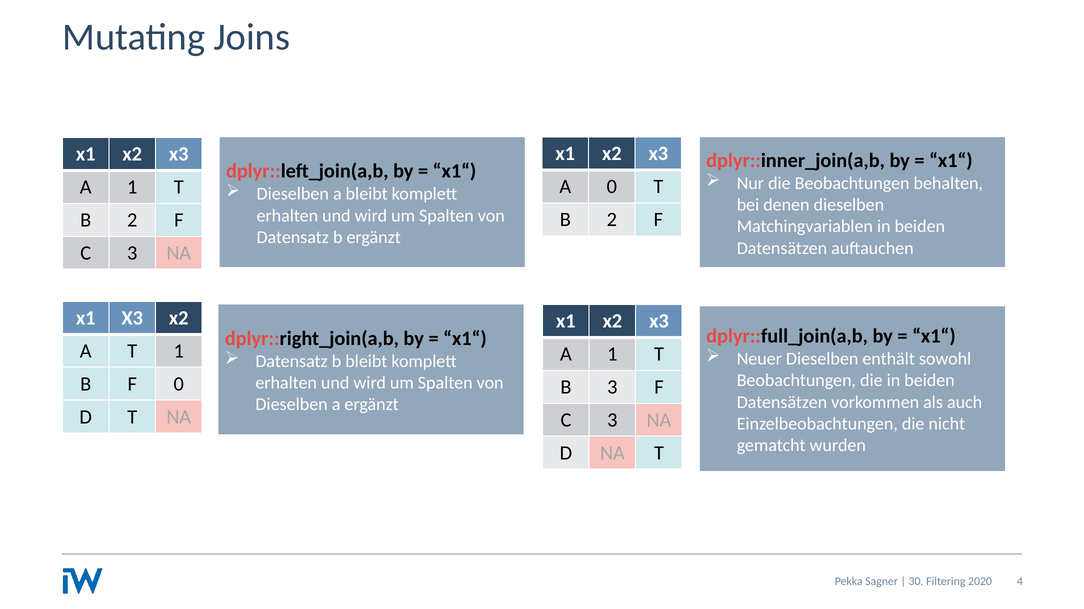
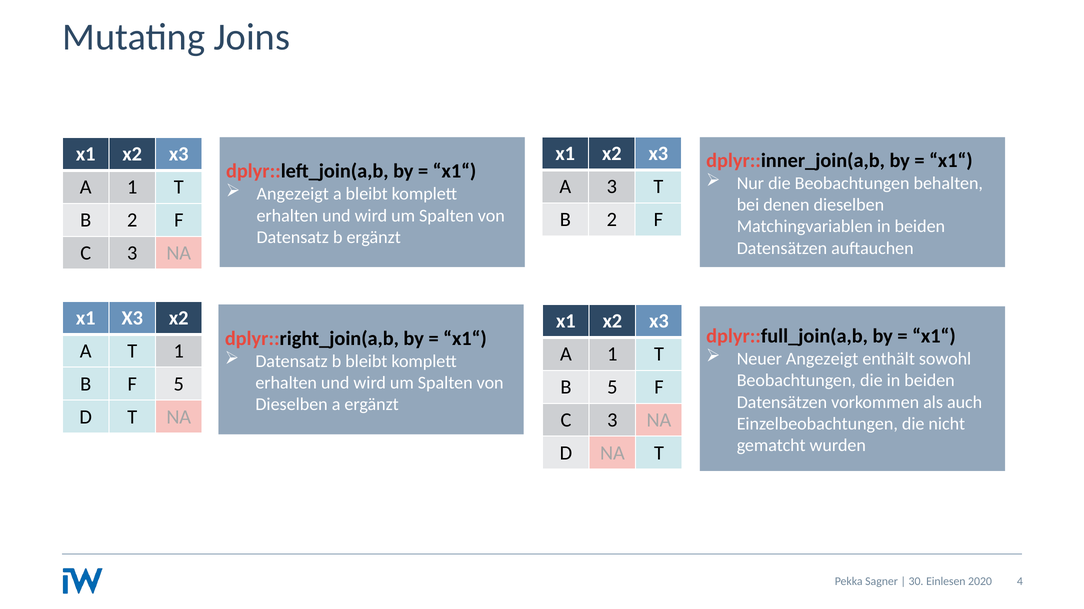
A 0: 0 -> 3
Dieselben at (293, 194): Dieselben -> Angezeigt
Neuer Dieselben: Dieselben -> Angezeigt
F 0: 0 -> 5
B 3: 3 -> 5
Filtering: Filtering -> Einlesen
